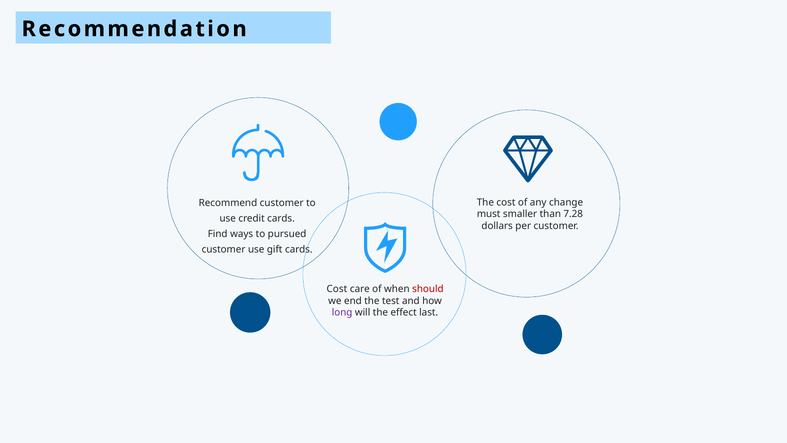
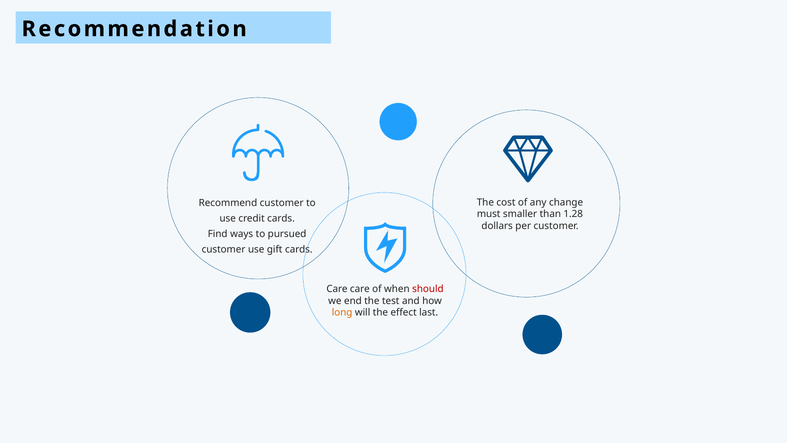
7.28: 7.28 -> 1.28
Cost at (337, 289): Cost -> Care
long colour: purple -> orange
